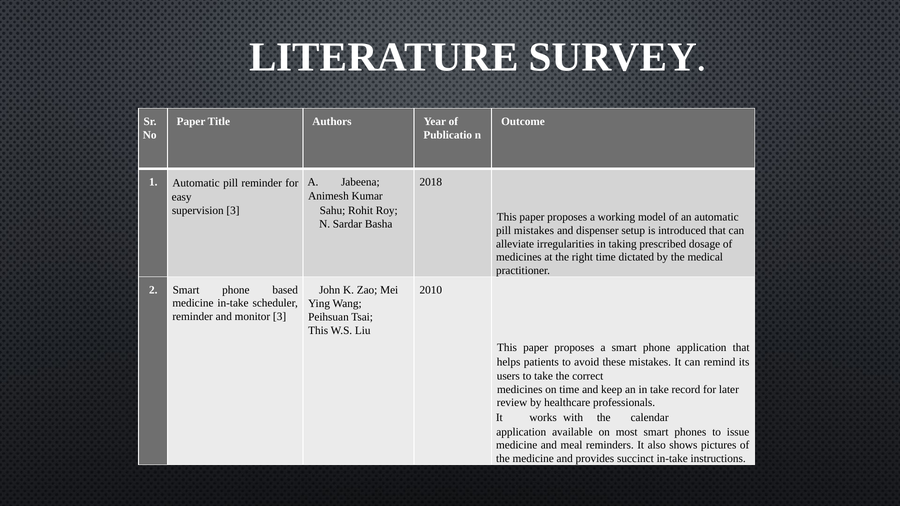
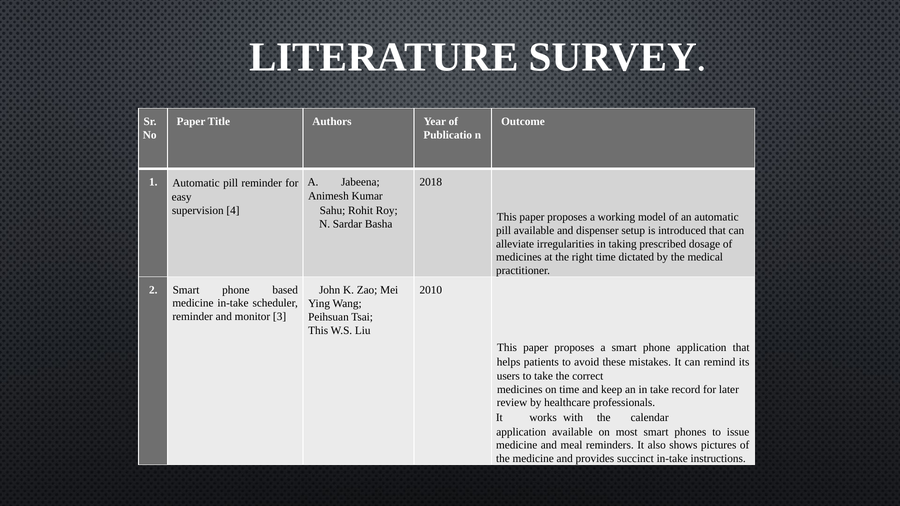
supervision 3: 3 -> 4
pill mistakes: mistakes -> available
